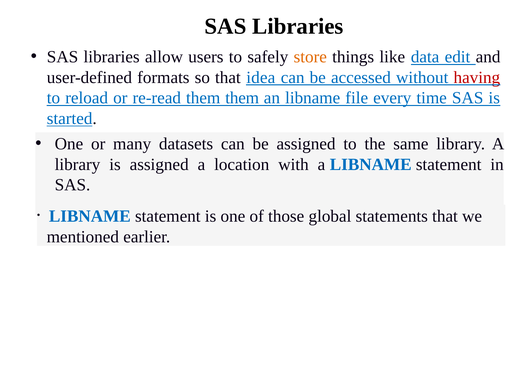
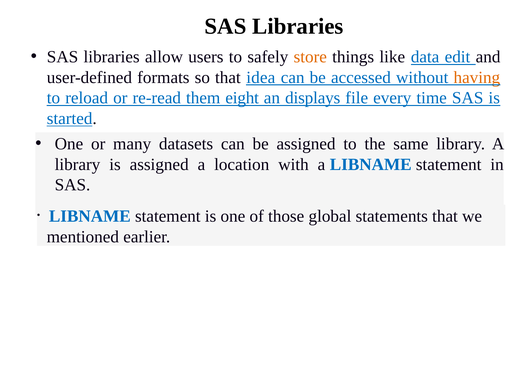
having colour: red -> orange
them them: them -> eight
an libname: libname -> displays
